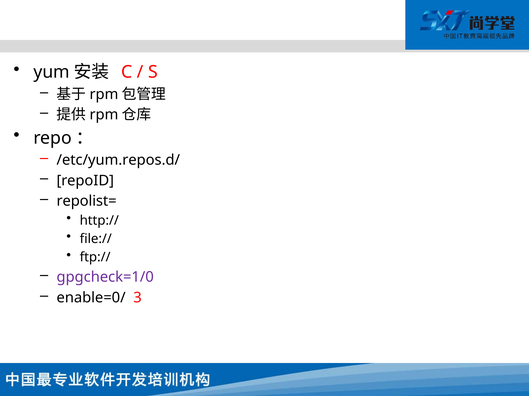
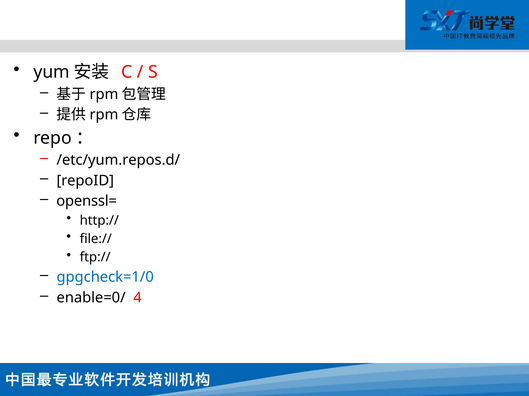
repolist=: repolist= -> openssl=
gpgcheck=1/0 colour: purple -> blue
3: 3 -> 4
